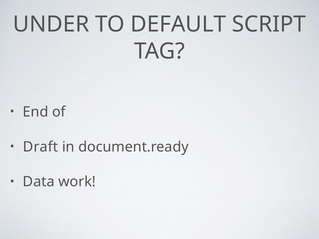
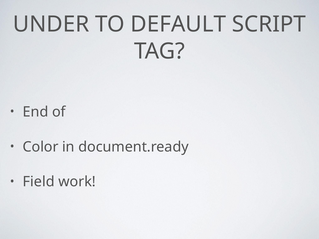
Draft: Draft -> Color
Data: Data -> Field
